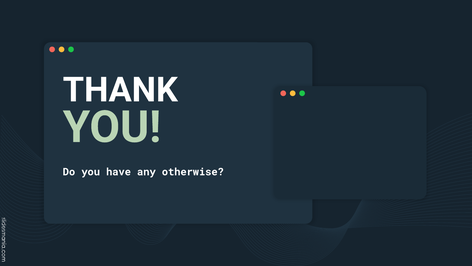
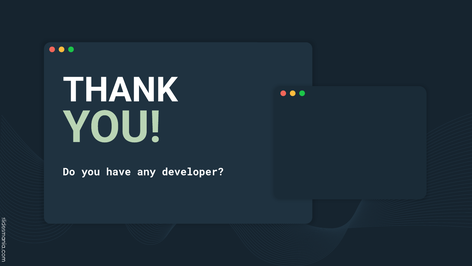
otherwise: otherwise -> developer
